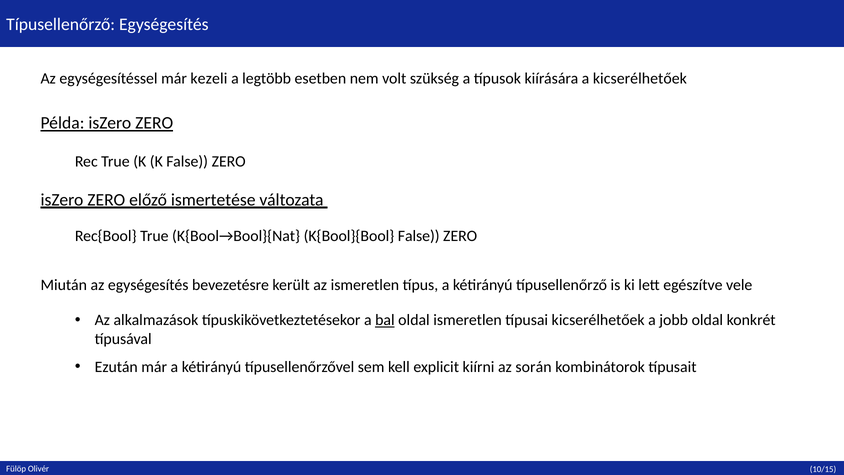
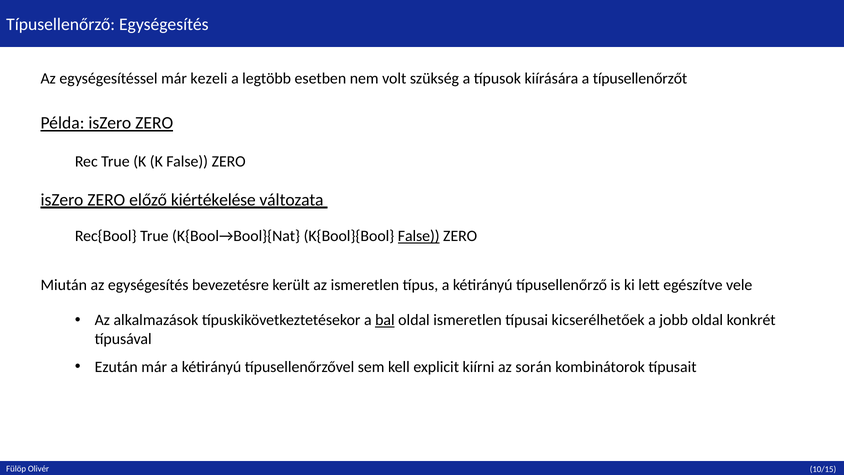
a kicserélhetőek: kicserélhetőek -> típusellenőrzőt
ismertetése: ismertetése -> kiértékelése
False at (419, 236) underline: none -> present
